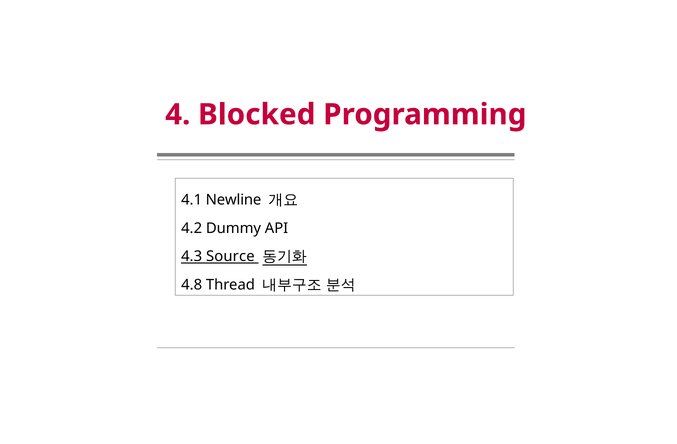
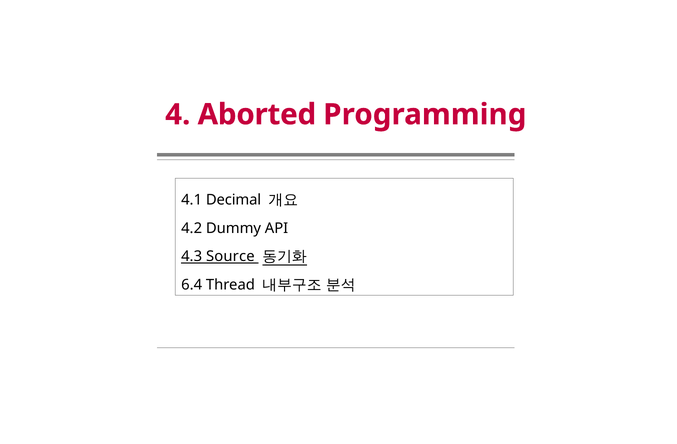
Blocked: Blocked -> Aborted
Newline: Newline -> Decimal
4.8: 4.8 -> 6.4
